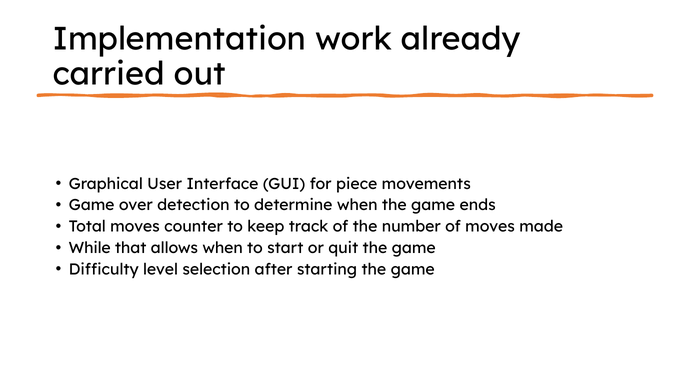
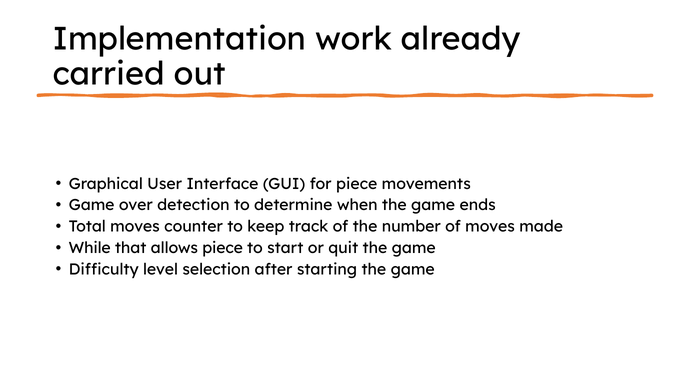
allows when: when -> piece
